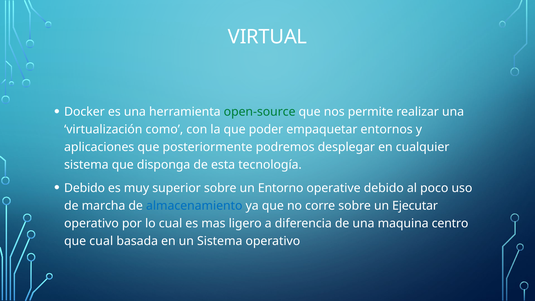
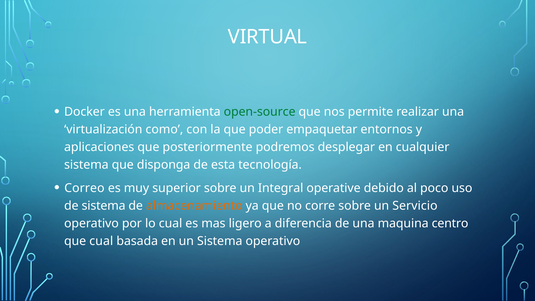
Debido at (85, 188): Debido -> Correo
Entorno: Entorno -> Integral
de marcha: marcha -> sistema
almacenamiento colour: blue -> orange
Ejecutar: Ejecutar -> Servicio
